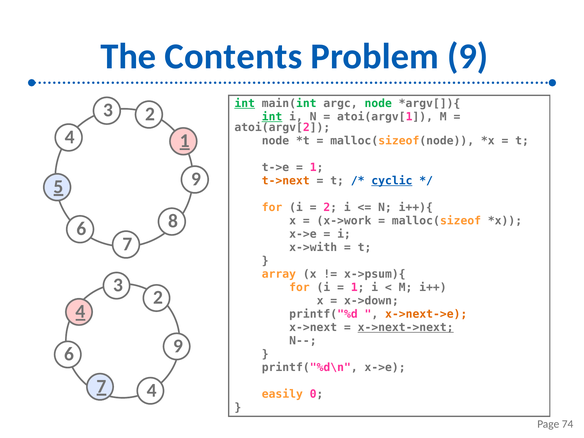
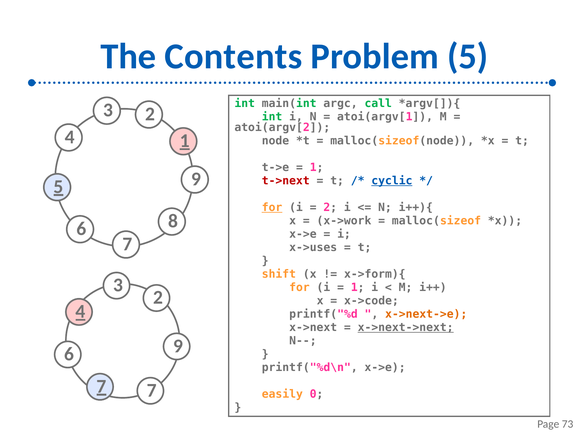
Problem 9: 9 -> 5
int at (245, 103) underline: present -> none
argc node: node -> call
int at (272, 117) underline: present -> none
t->next colour: orange -> red
for at (272, 208) underline: none -> present
x->with: x->with -> x->uses
array: array -> shift
x->psum){: x->psum){ -> x->form){
x->down: x->down -> x->code
7 4: 4 -> 7
74: 74 -> 73
